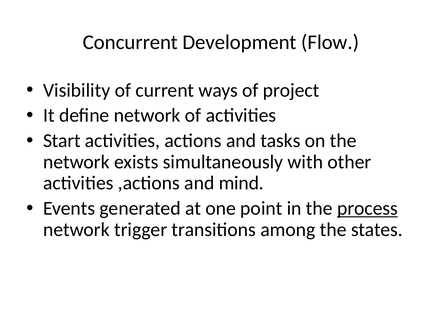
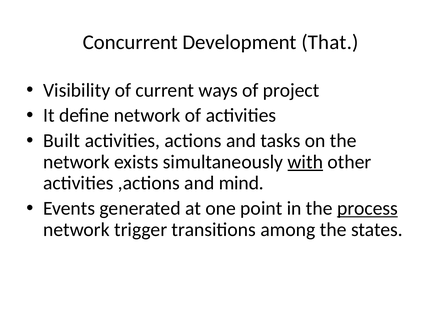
Flow: Flow -> That
Start: Start -> Built
with underline: none -> present
